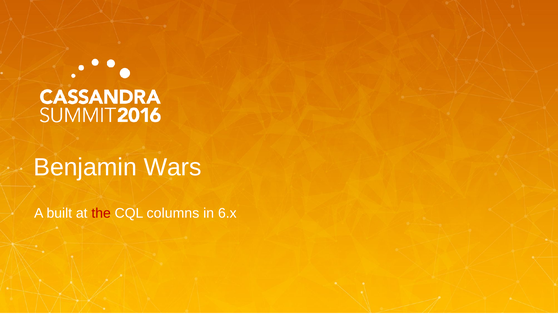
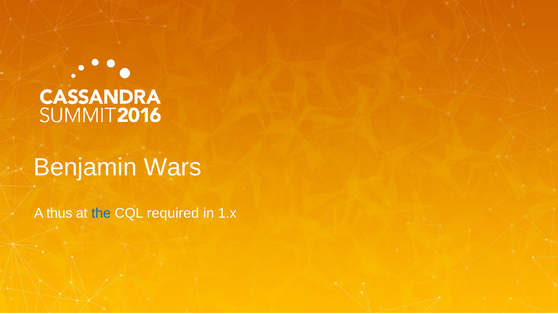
built: built -> thus
the colour: red -> blue
columns: columns -> required
6.x: 6.x -> 1.x
